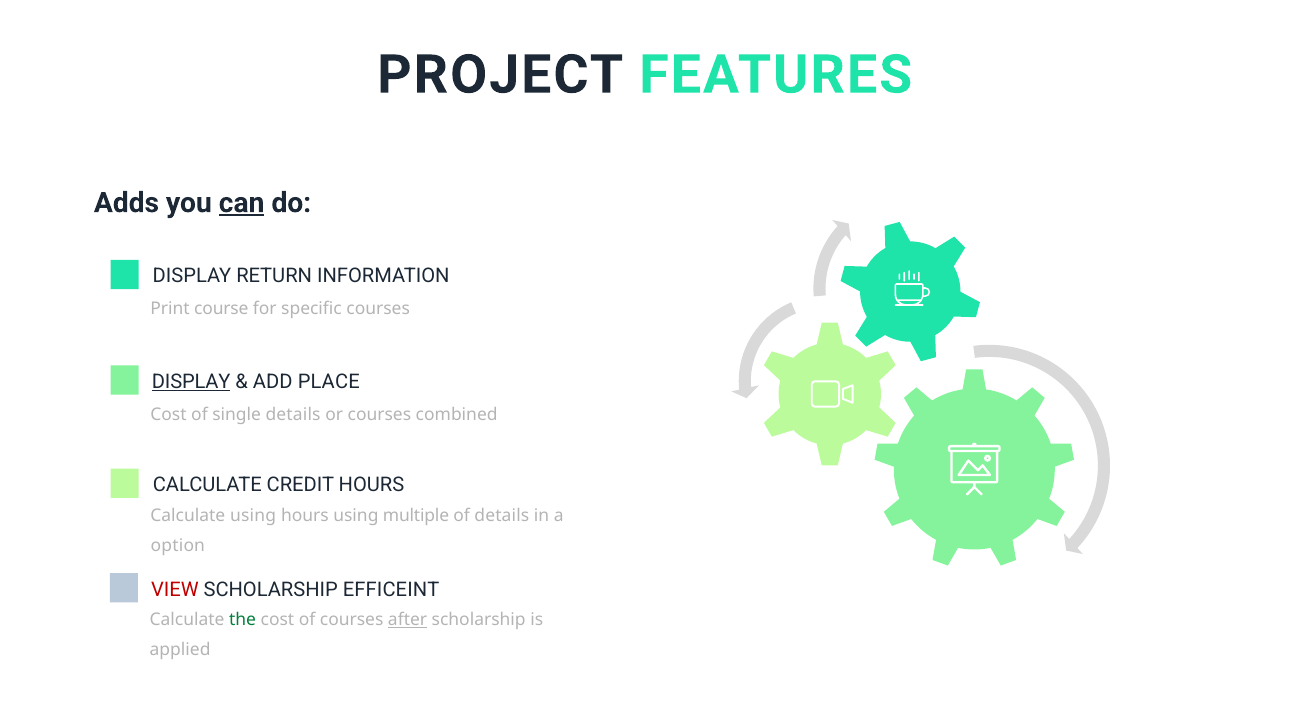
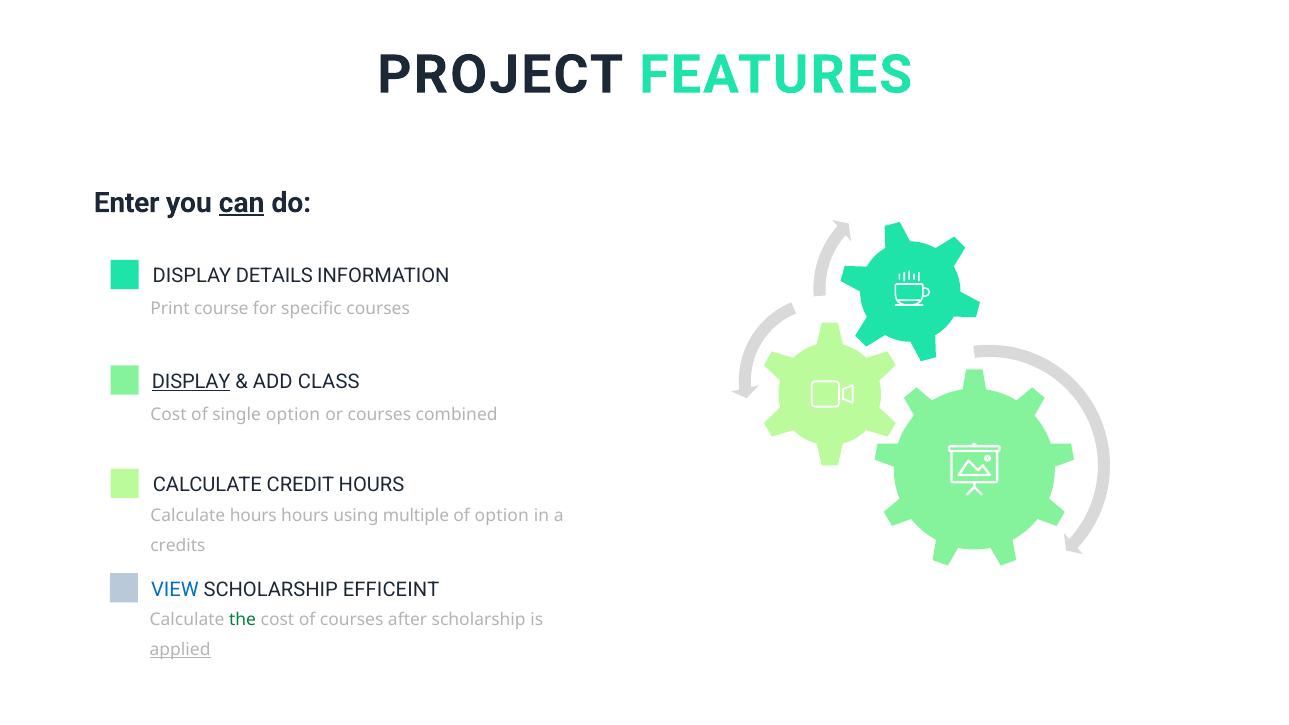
Adds: Adds -> Enter
RETURN: RETURN -> DETAILS
PLACE: PLACE -> CLASS
single details: details -> option
Calculate using: using -> hours
of details: details -> option
option: option -> credits
VIEW colour: red -> blue
after underline: present -> none
applied underline: none -> present
